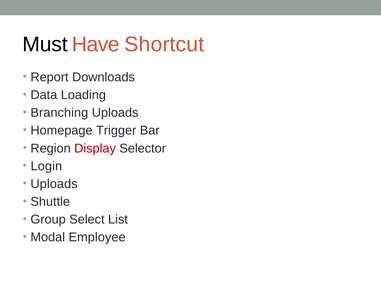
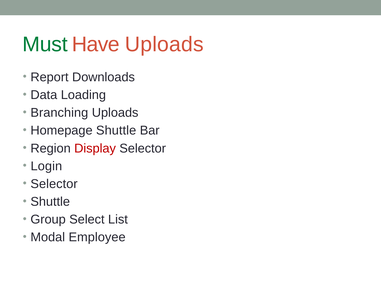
Must colour: black -> green
Have Shortcut: Shortcut -> Uploads
Homepage Trigger: Trigger -> Shuttle
Uploads at (54, 184): Uploads -> Selector
